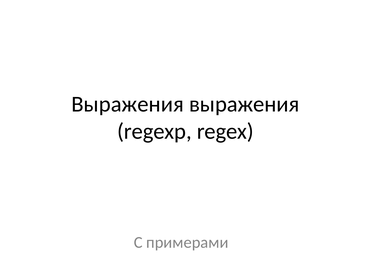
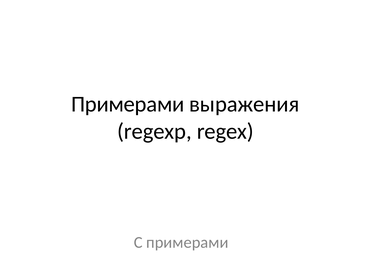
Выражения at (128, 104): Выражения -> Примерами
